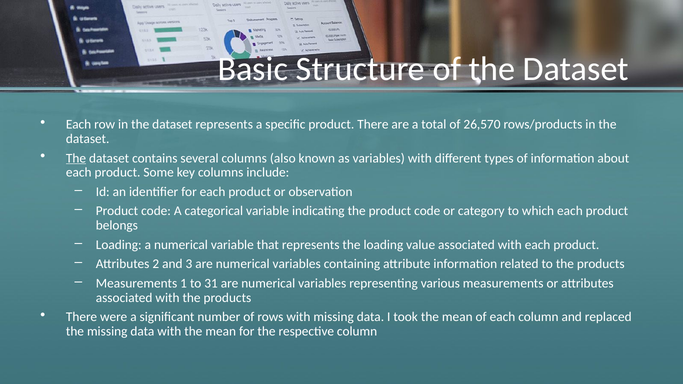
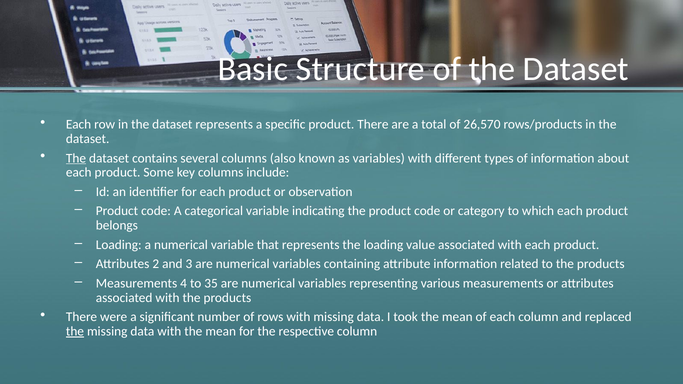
1: 1 -> 4
31: 31 -> 35
the at (75, 331) underline: none -> present
